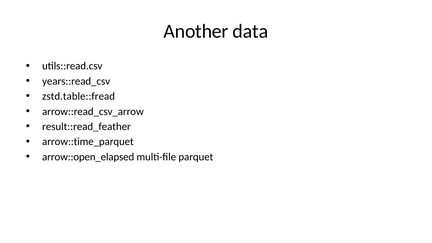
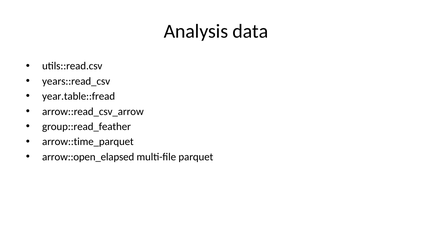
Another: Another -> Analysis
zstd.table::fread: zstd.table::fread -> year.table::fread
result::read_feather: result::read_feather -> group::read_feather
